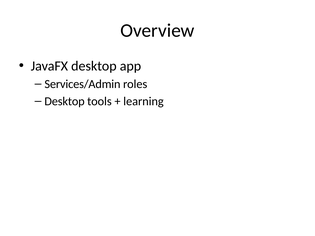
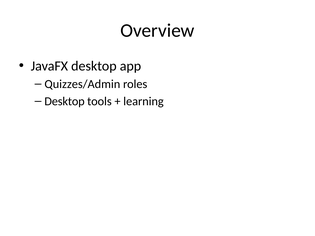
Services/Admin: Services/Admin -> Quizzes/Admin
